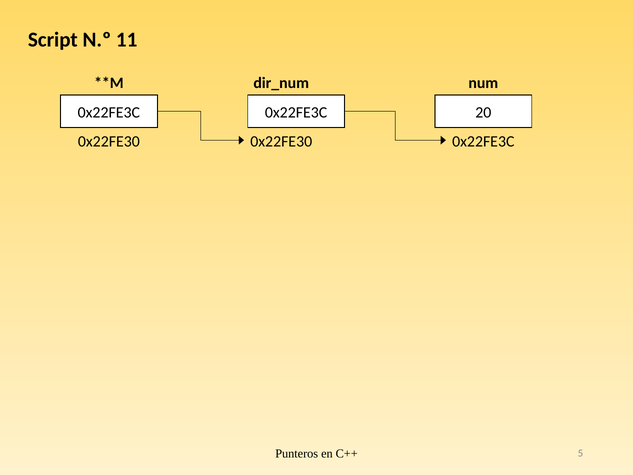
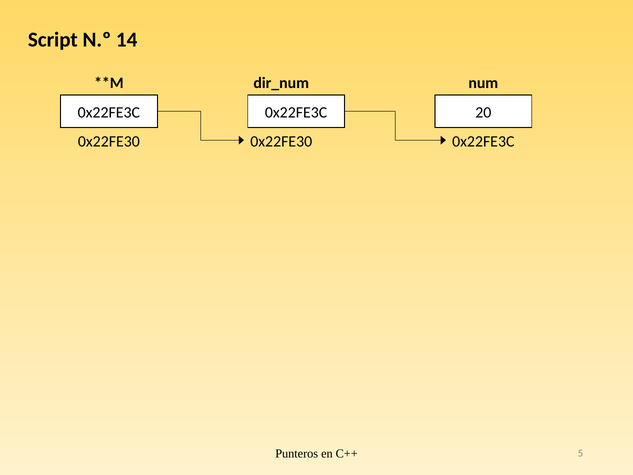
11: 11 -> 14
